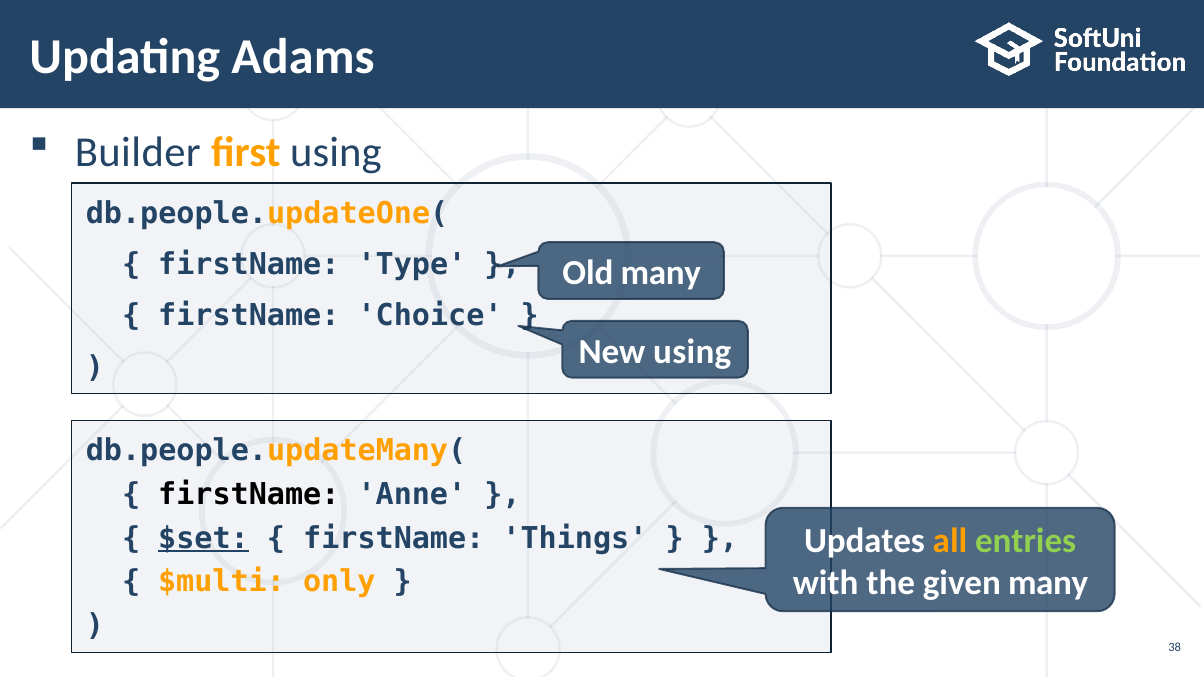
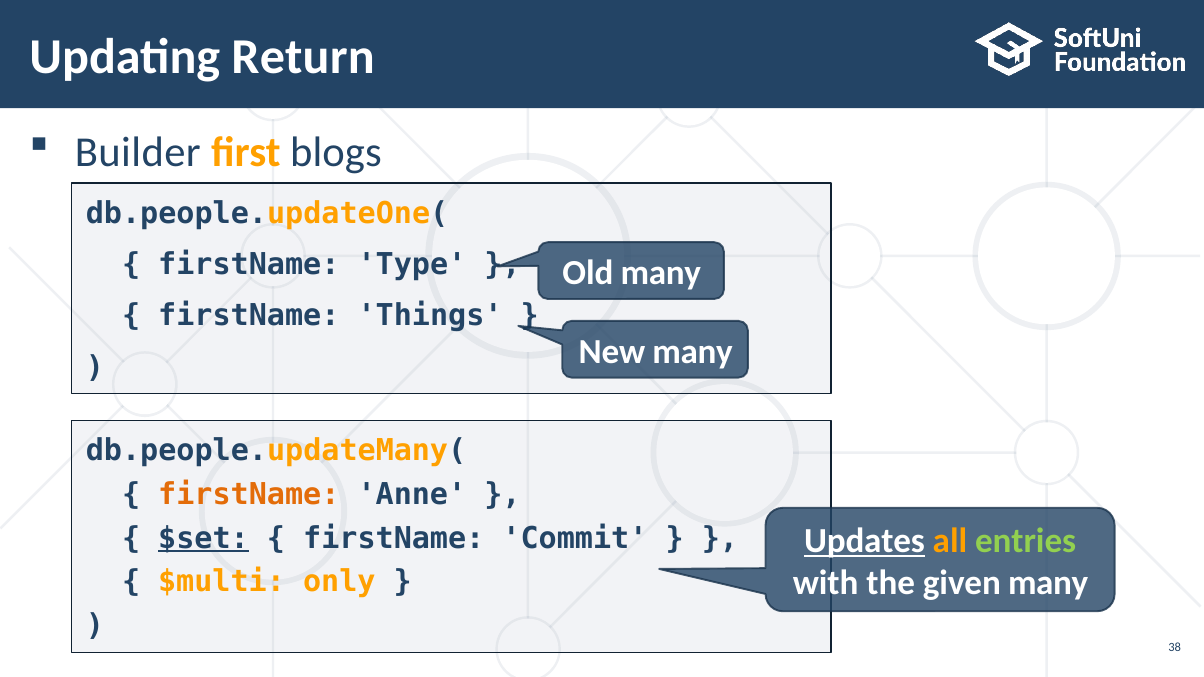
Adams: Adams -> Return
first using: using -> blogs
Choice: Choice -> Things
New using: using -> many
firstName at (249, 495) colour: black -> orange
Things: Things -> Commit
Updates underline: none -> present
